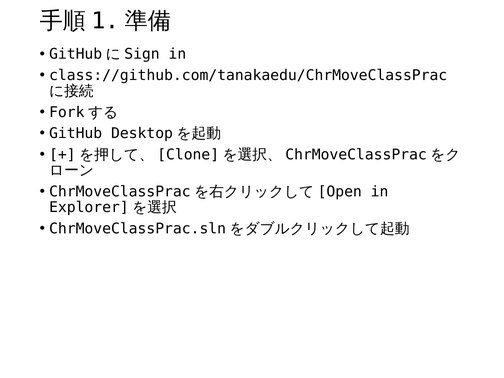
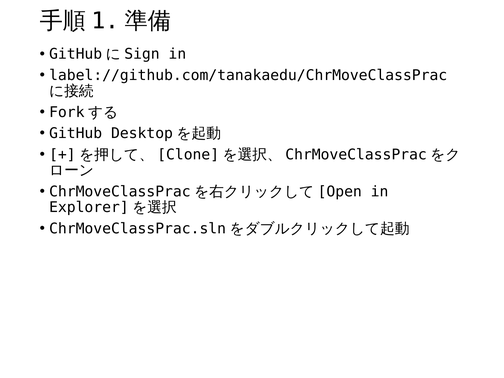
class://github.com/tanakaedu/ChrMoveClassPrac: class://github.com/tanakaedu/ChrMoveClassPrac -> label://github.com/tanakaedu/ChrMoveClassPrac
